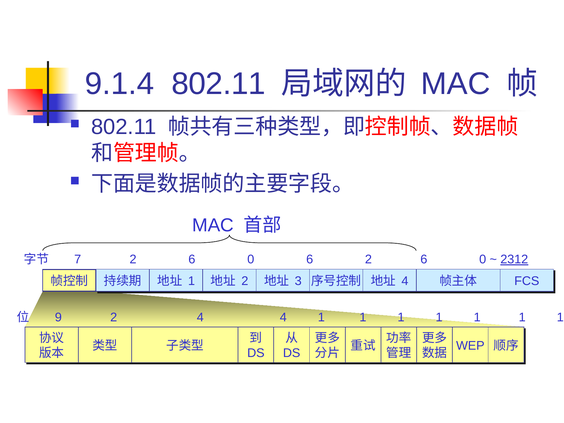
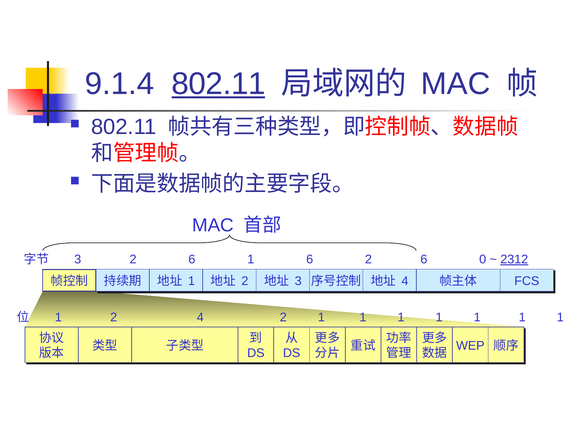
802.11 at (218, 84) underline: none -> present
7 at (78, 259): 7 -> 3
0 at (251, 259): 0 -> 1
9 at (58, 317): 9 -> 1
4 4: 4 -> 2
